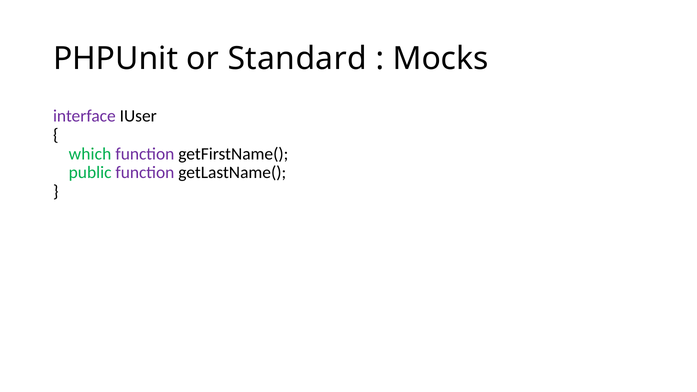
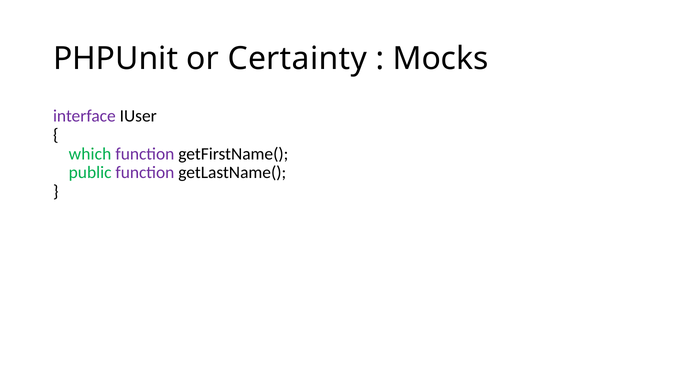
Standard: Standard -> Certainty
